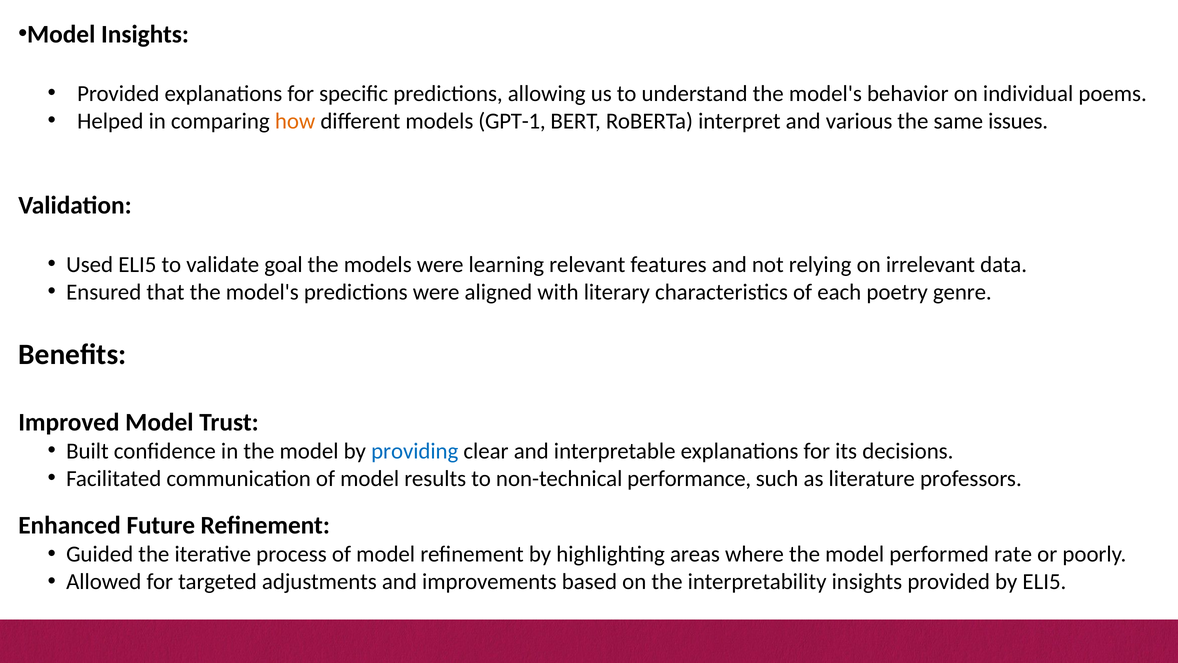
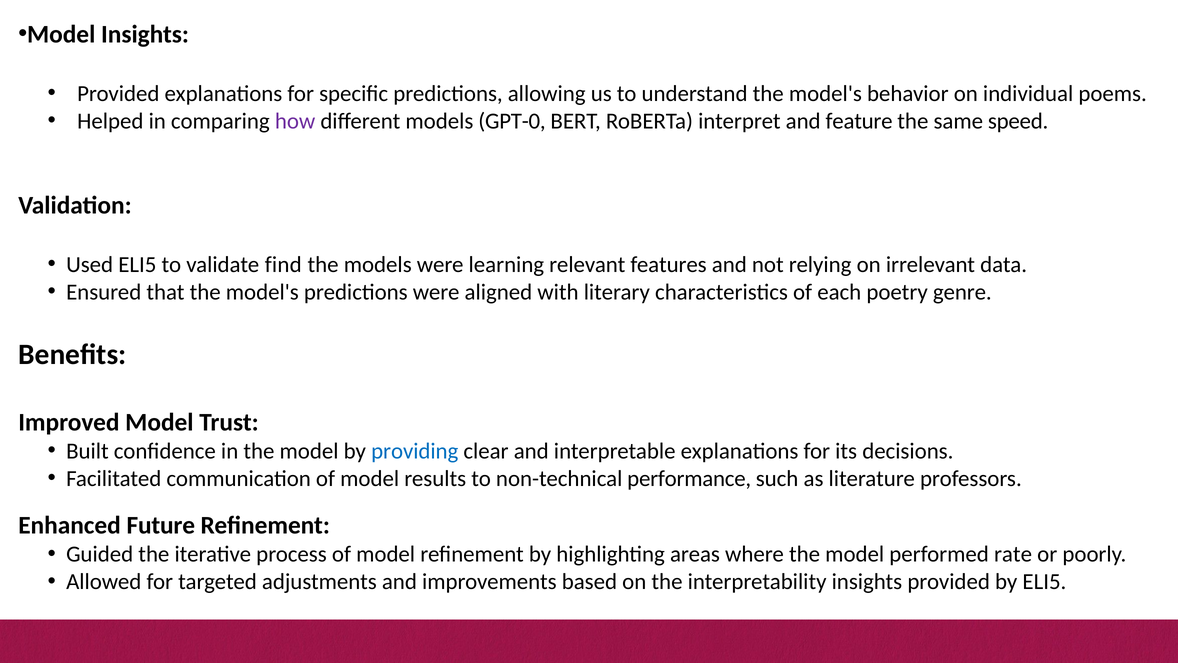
how colour: orange -> purple
GPT-1: GPT-1 -> GPT-0
various: various -> feature
issues: issues -> speed
goal: goal -> find
